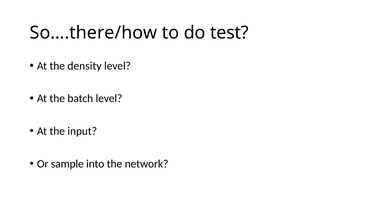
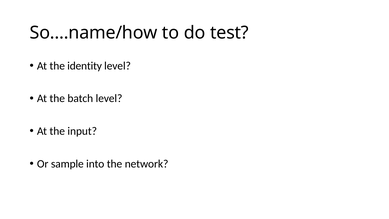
So….there/how: So….there/how -> So….name/how
density: density -> identity
